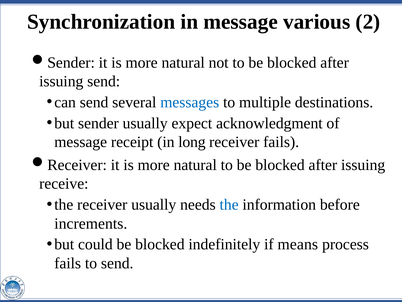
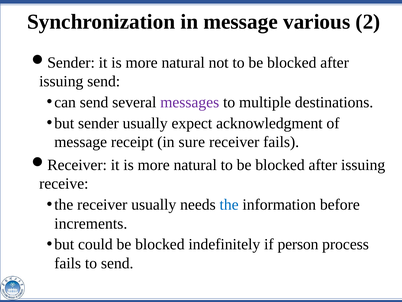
messages colour: blue -> purple
long: long -> sure
means: means -> person
